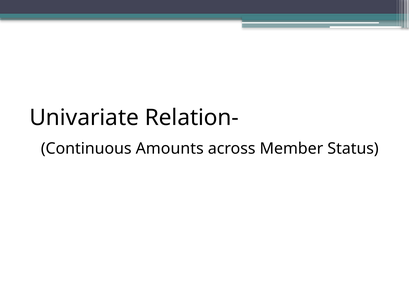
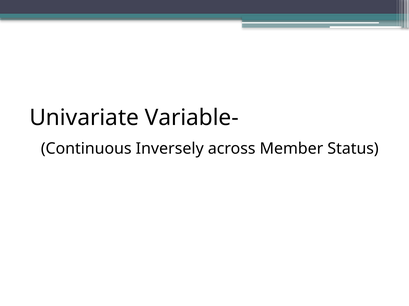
Relation-: Relation- -> Variable-
Amounts: Amounts -> Inversely
